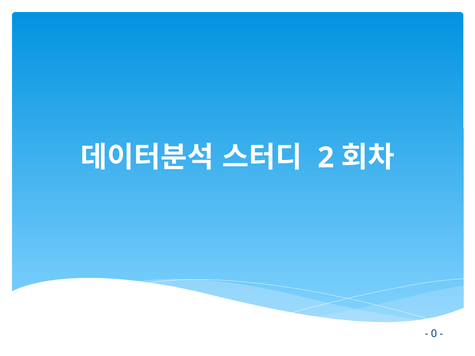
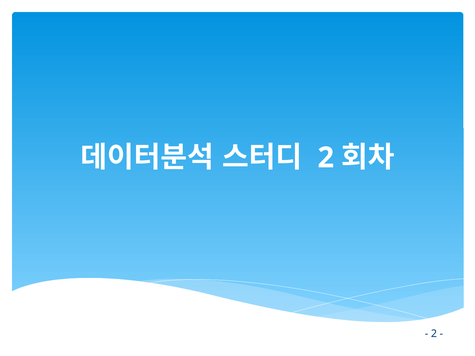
0 at (434, 334): 0 -> 2
